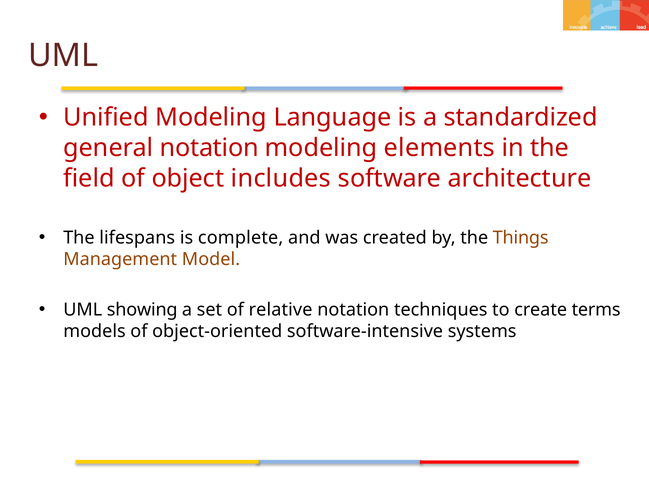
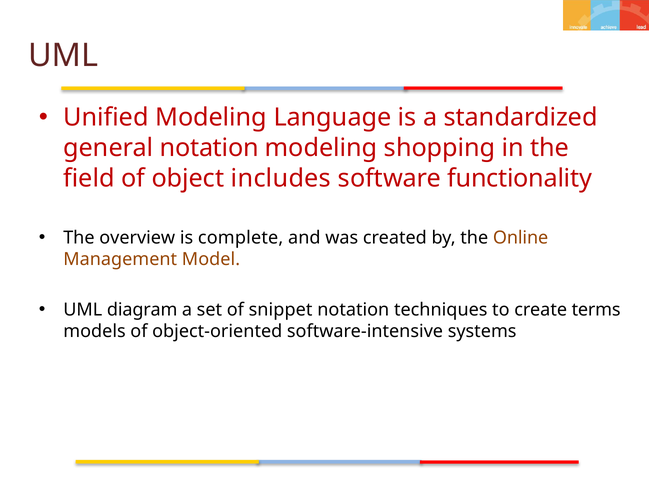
elements: elements -> shopping
architecture: architecture -> functionality
lifespans: lifespans -> overview
Things: Things -> Online
showing: showing -> diagram
relative: relative -> snippet
